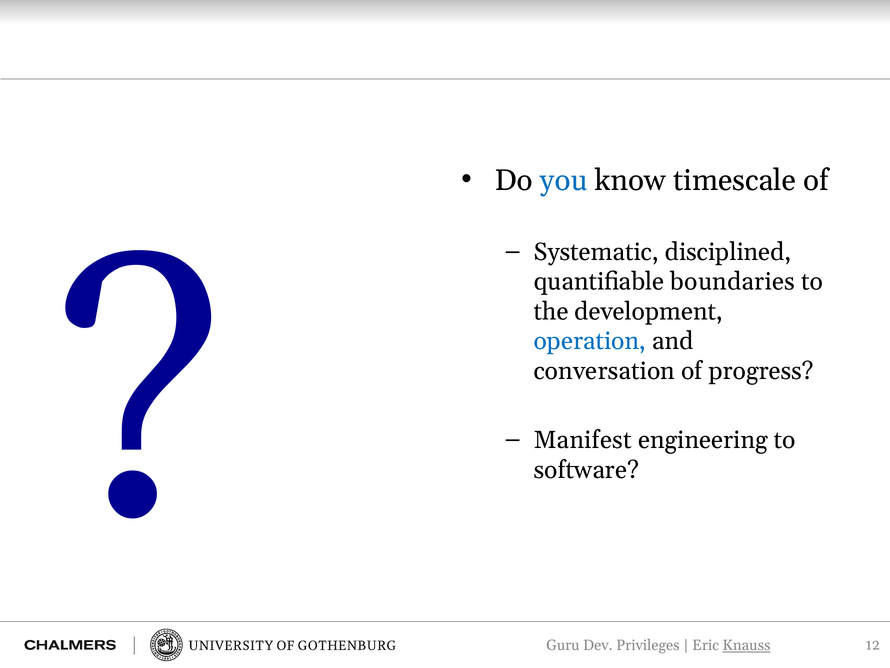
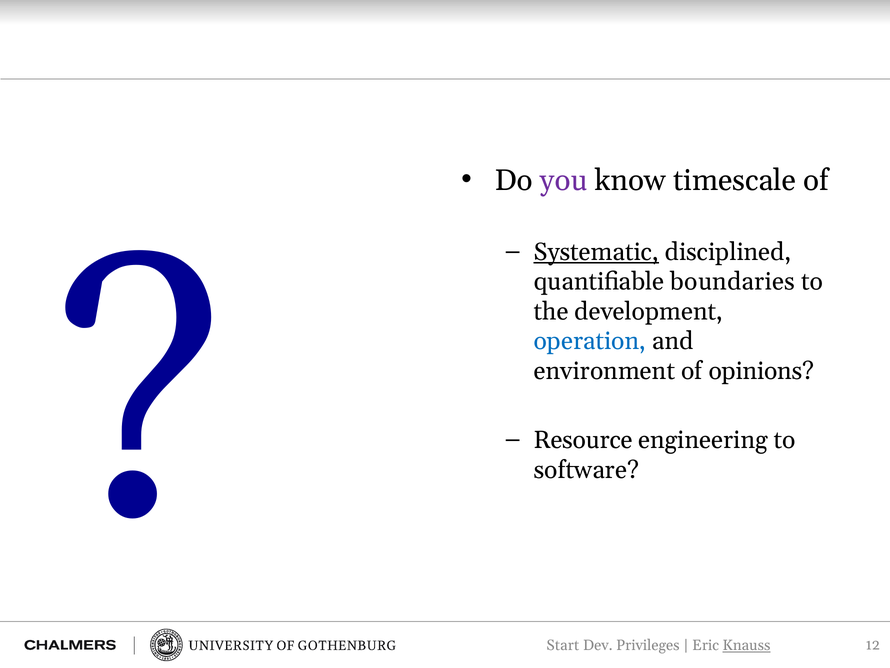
you colour: blue -> purple
Systematic underline: none -> present
conversation: conversation -> environment
progress: progress -> opinions
Manifest: Manifest -> Resource
Guru: Guru -> Start
